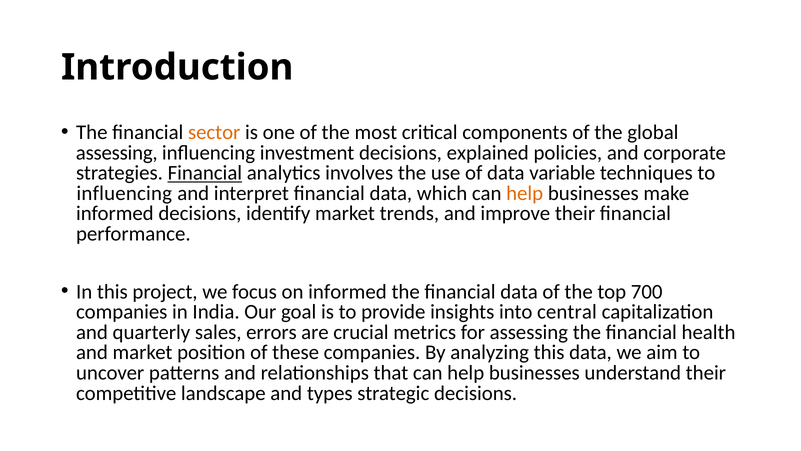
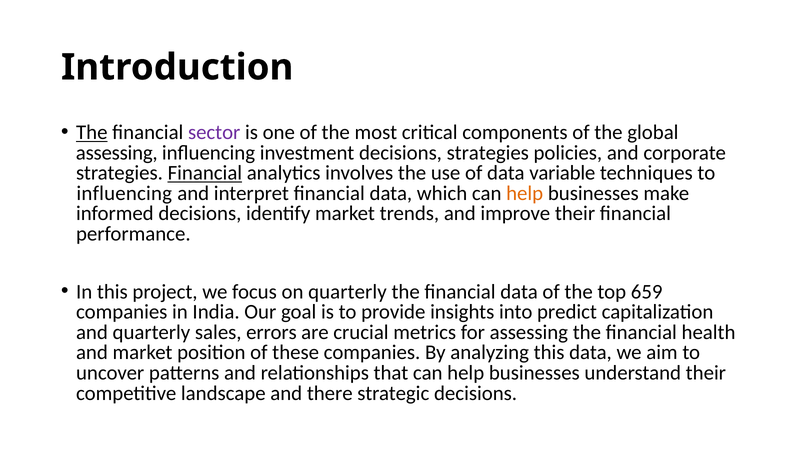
The at (92, 132) underline: none -> present
sector colour: orange -> purple
decisions explained: explained -> strategies
on informed: informed -> quarterly
700: 700 -> 659
central: central -> predict
types: types -> there
